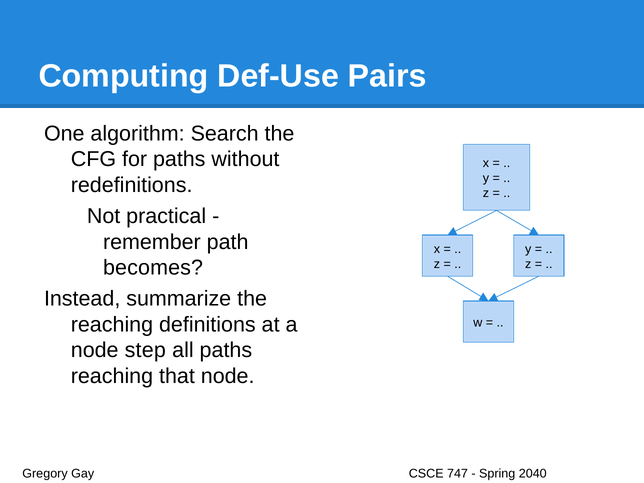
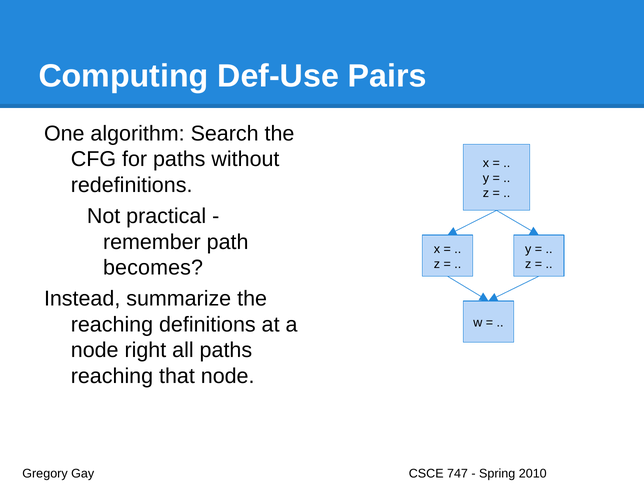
step: step -> right
2040: 2040 -> 2010
